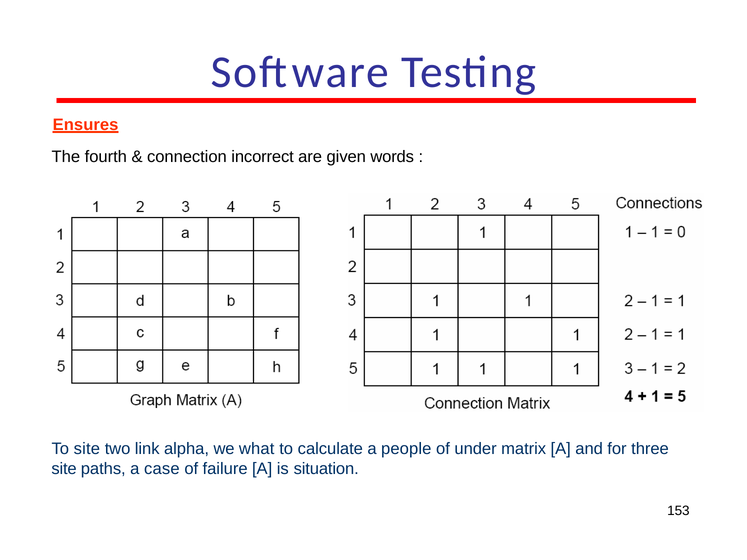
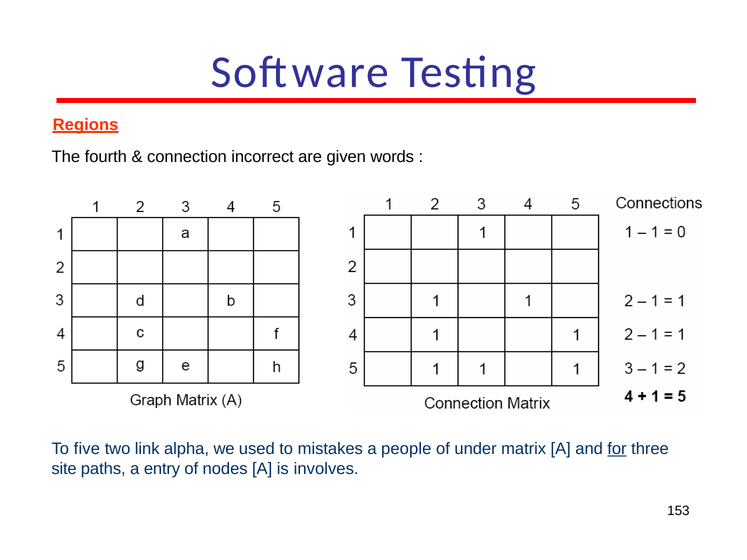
Ensures: Ensures -> Regions
To site: site -> five
what: what -> used
calculate: calculate -> mistakes
for underline: none -> present
case: case -> entry
failure: failure -> nodes
situation: situation -> involves
